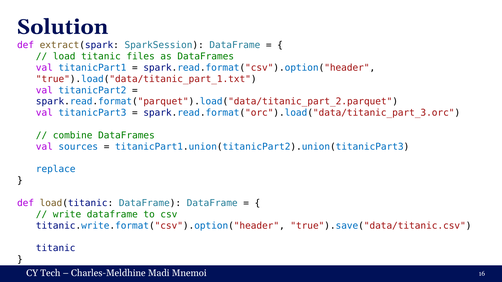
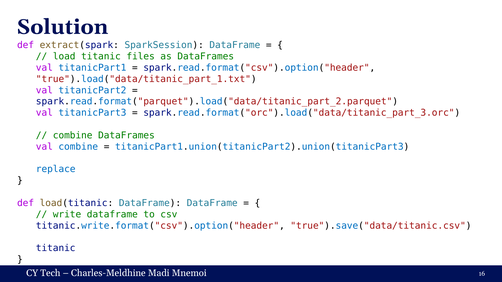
val sources: sources -> combine
